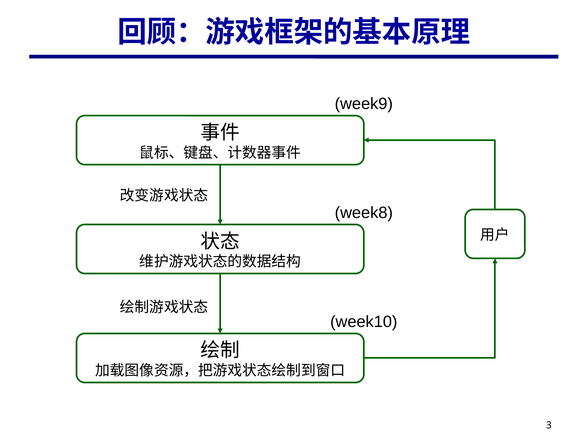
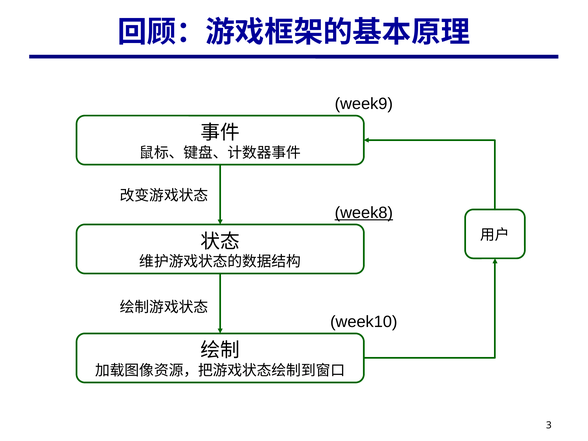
week8 underline: none -> present
